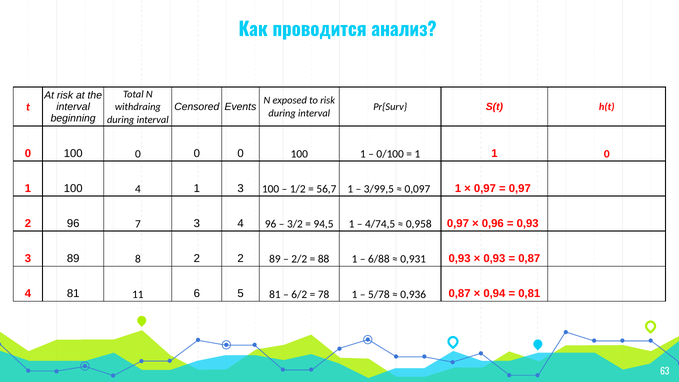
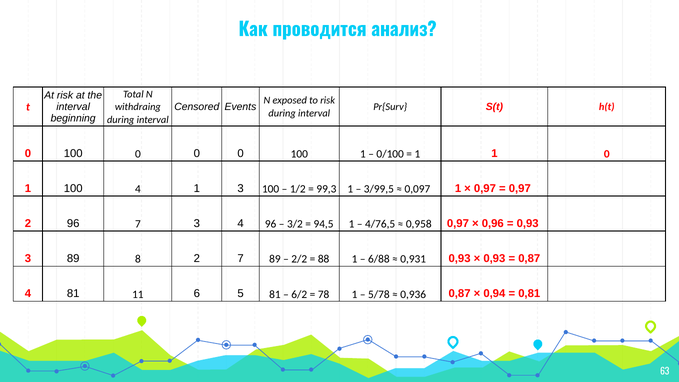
56,7: 56,7 -> 99,3
4/74,5: 4/74,5 -> 4/76,5
2 2: 2 -> 7
